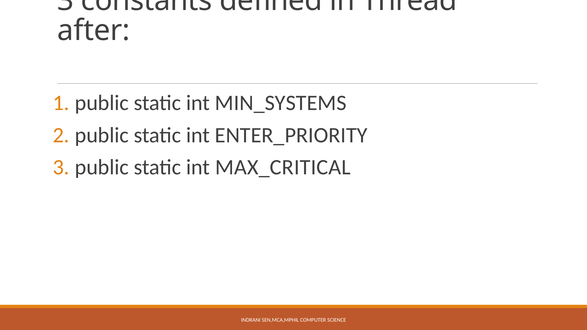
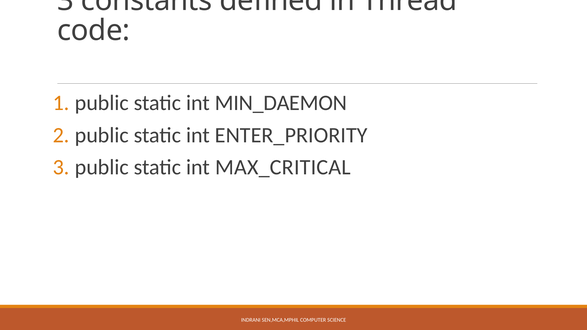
after: after -> code
MIN_SYSTEMS: MIN_SYSTEMS -> MIN_DAEMON
